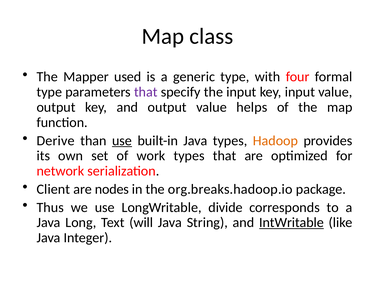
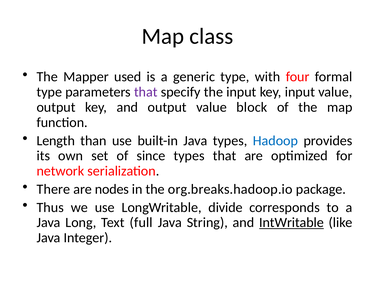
helps: helps -> block
Derive: Derive -> Length
use at (122, 141) underline: present -> none
Hadoop colour: orange -> blue
work: work -> since
Client: Client -> There
will: will -> full
